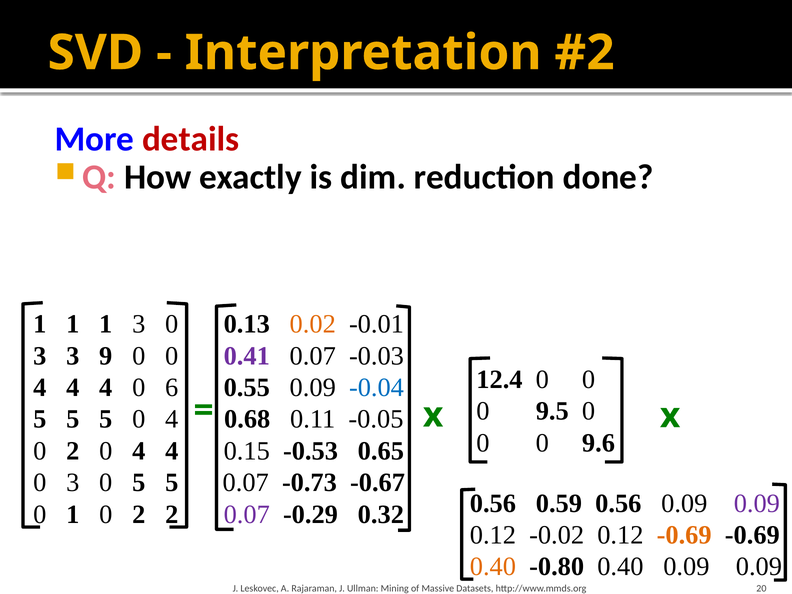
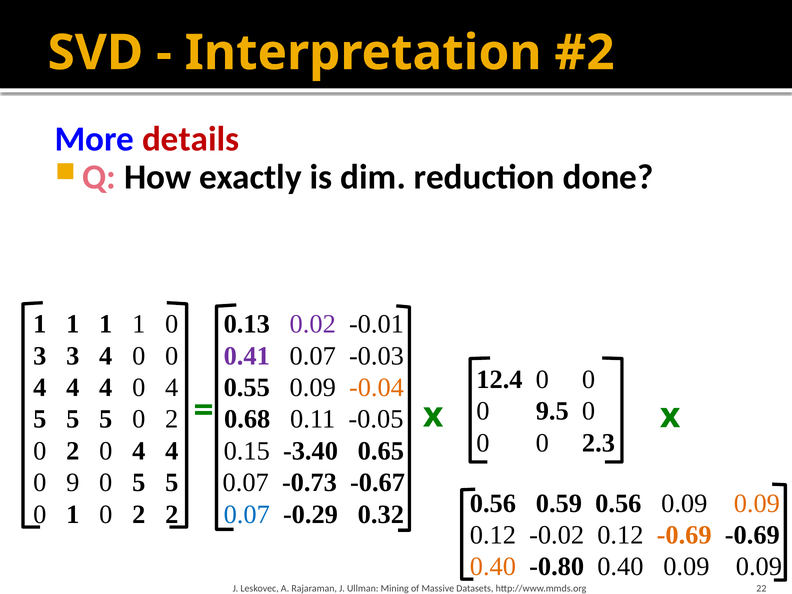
1 1 1 3: 3 -> 1
0.02 colour: orange -> purple
3 9: 9 -> 4
4 0 6: 6 -> 4
-0.04 colour: blue -> orange
5 0 4: 4 -> 2
9.6: 9.6 -> 2.3
-0.53: -0.53 -> -3.40
3 at (73, 483): 3 -> 9
0.09 at (757, 503) colour: purple -> orange
0.07 at (247, 514) colour: purple -> blue
20: 20 -> 22
